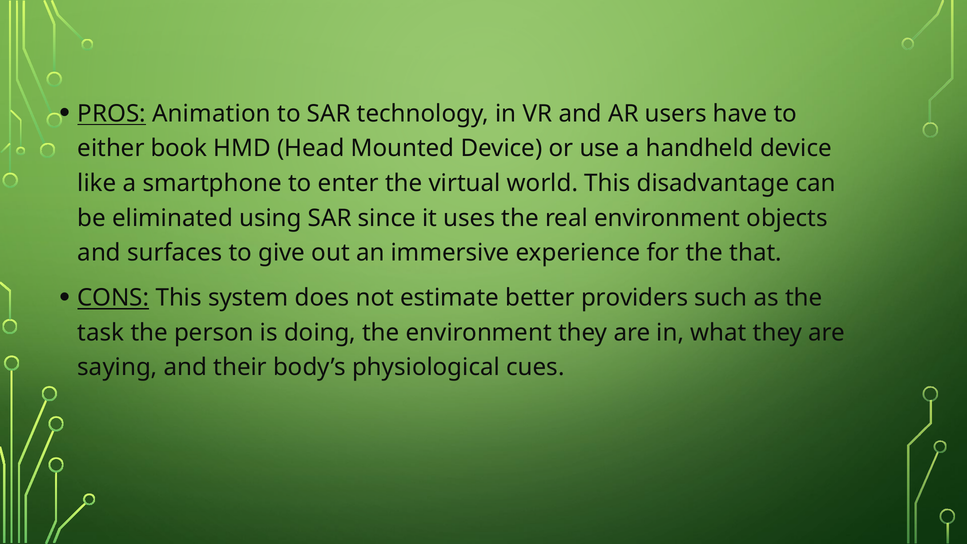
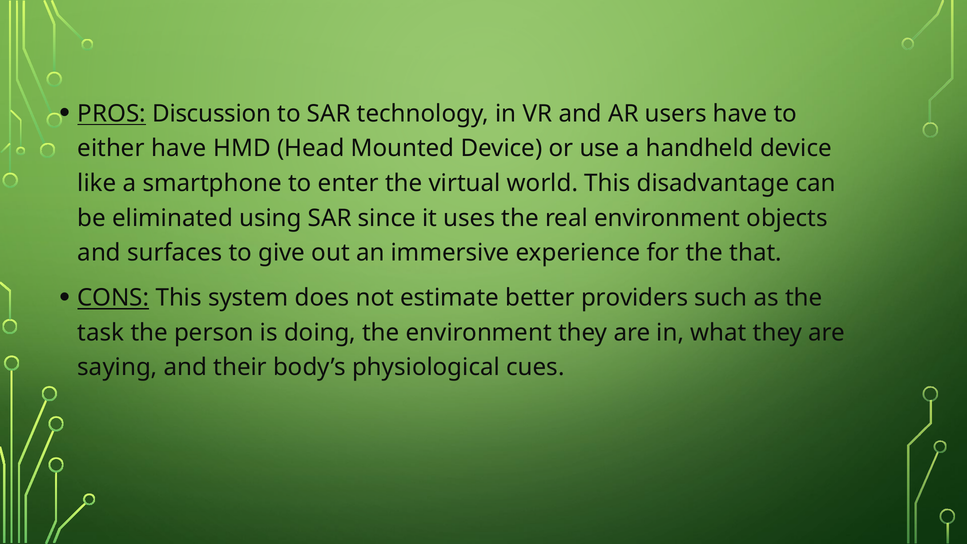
Animation: Animation -> Discussion
either book: book -> have
